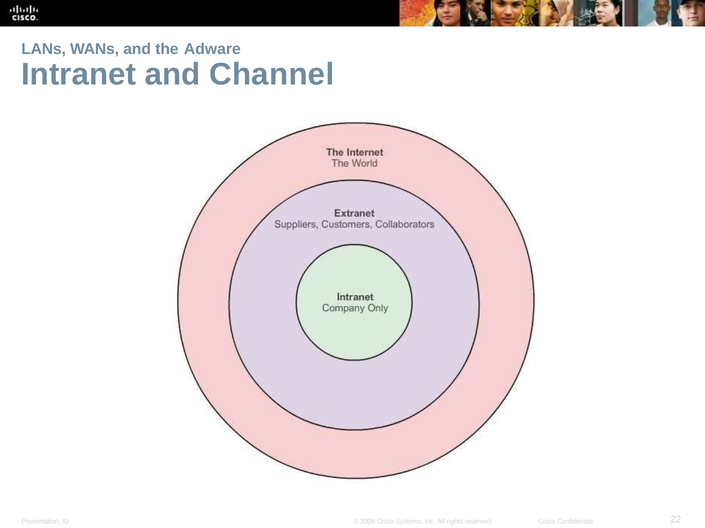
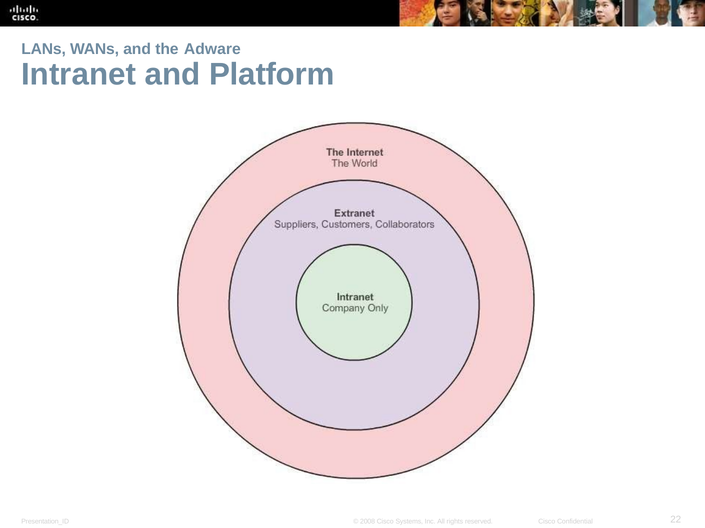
Channel: Channel -> Platform
